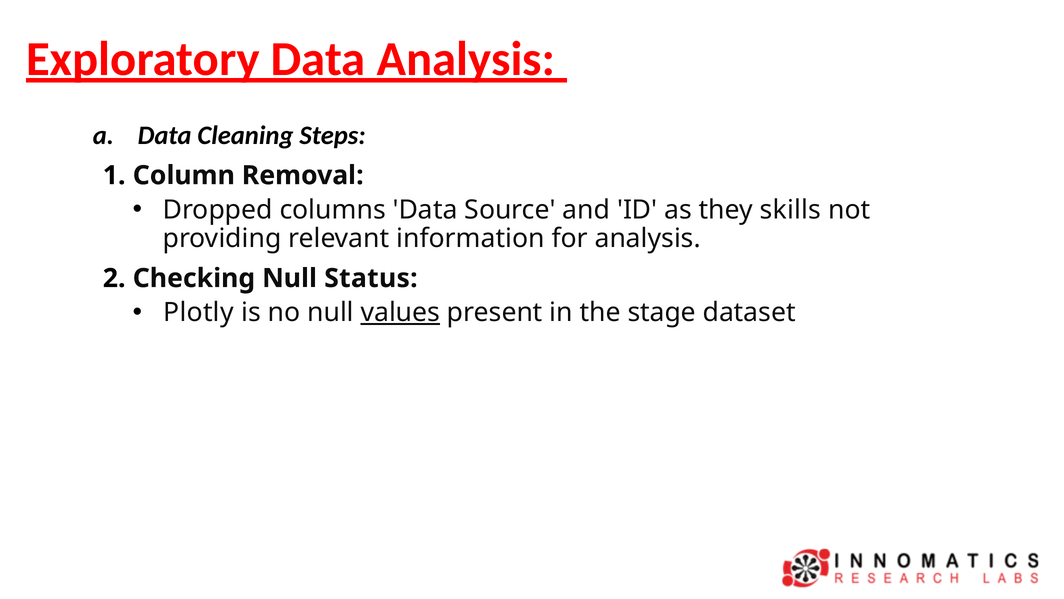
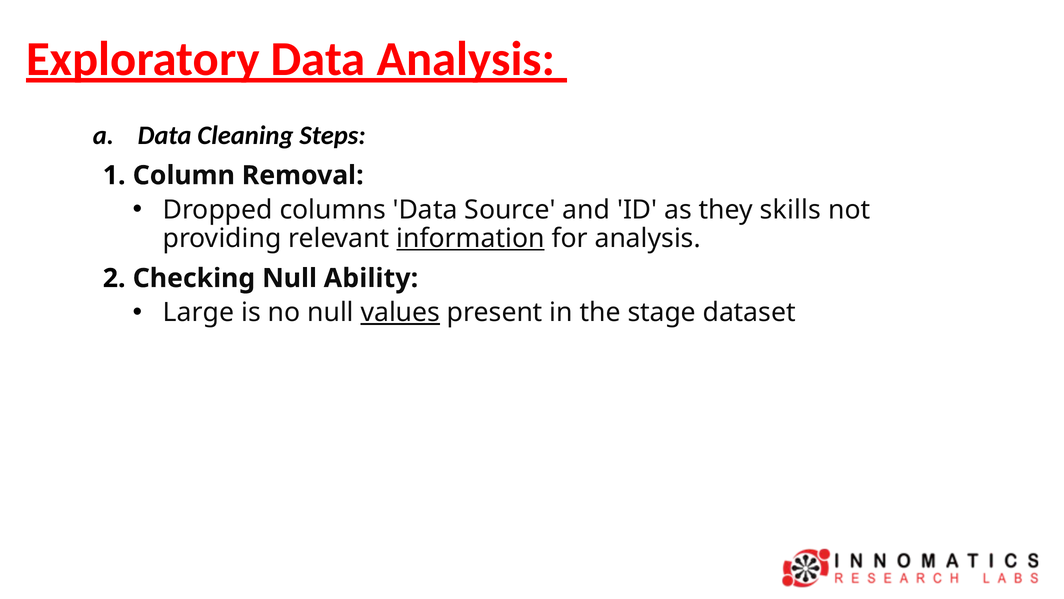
information underline: none -> present
Status: Status -> Ability
Plotly: Plotly -> Large
